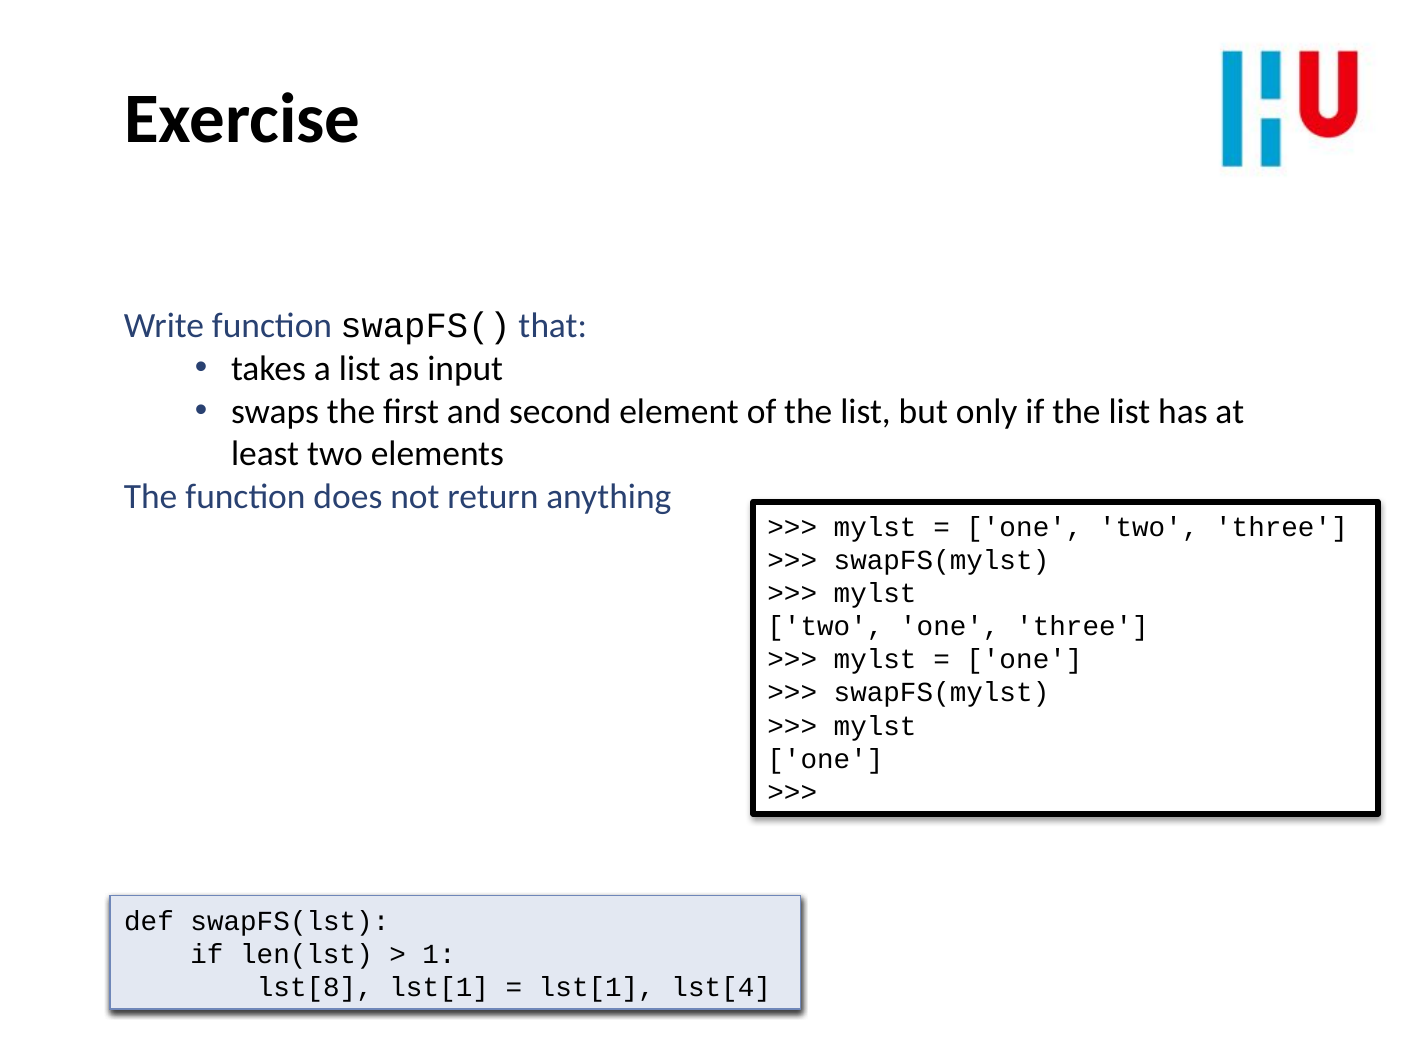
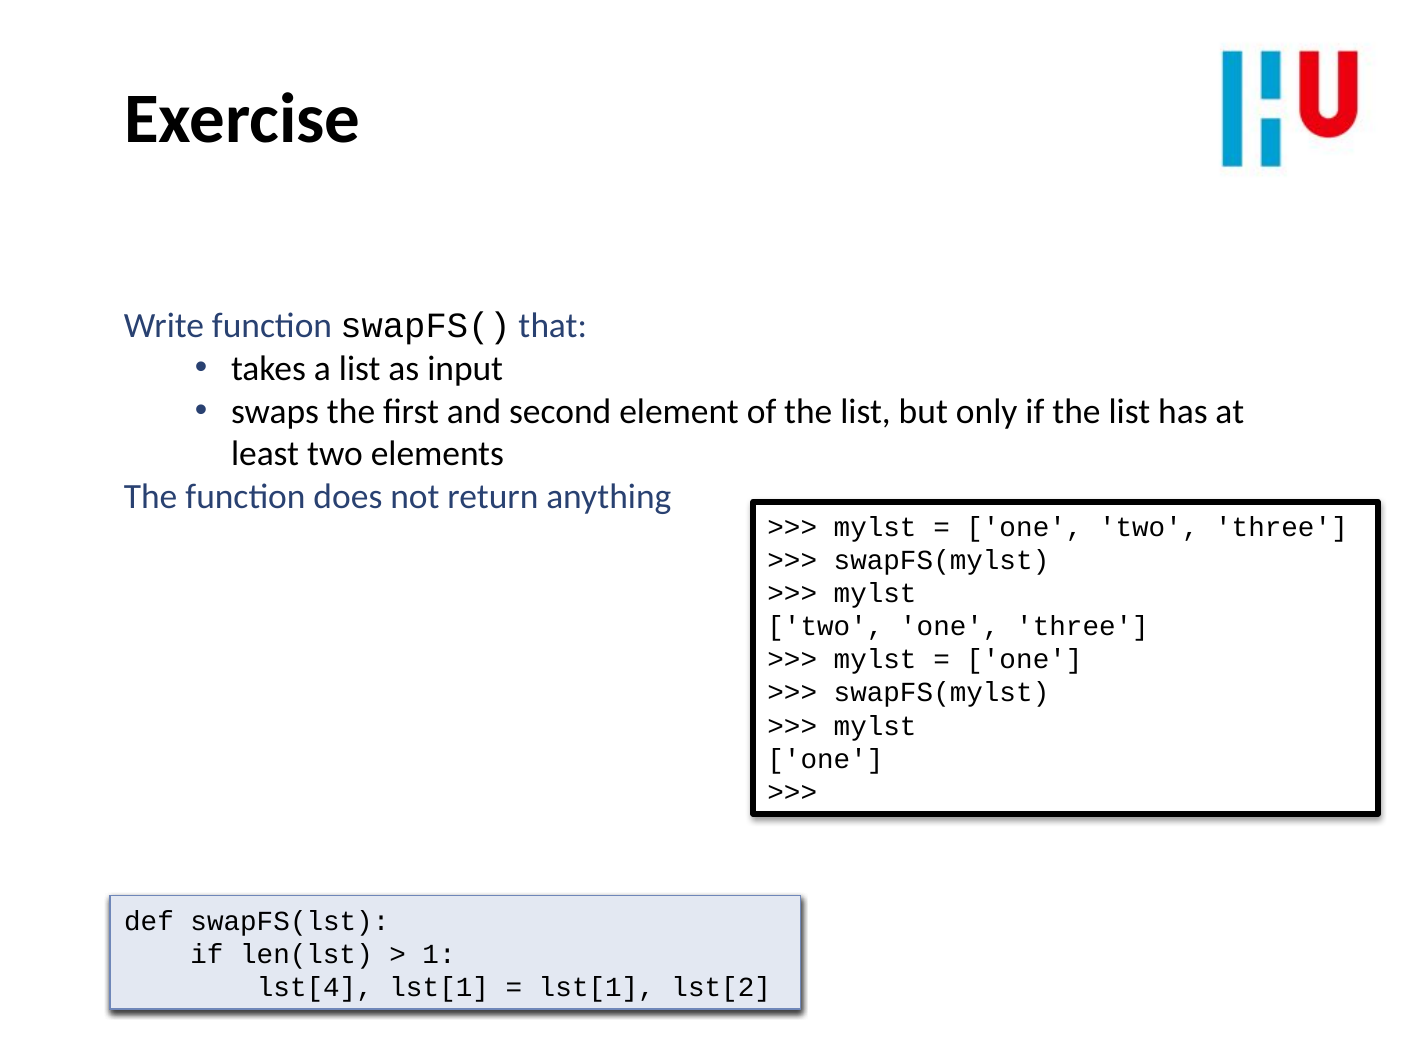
lst[8: lst[8 -> lst[4
lst[4: lst[4 -> lst[2
